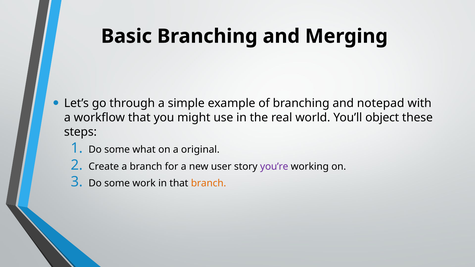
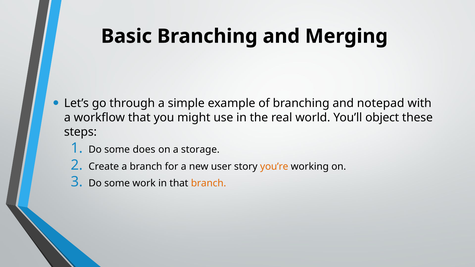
what: what -> does
original: original -> storage
you’re colour: purple -> orange
